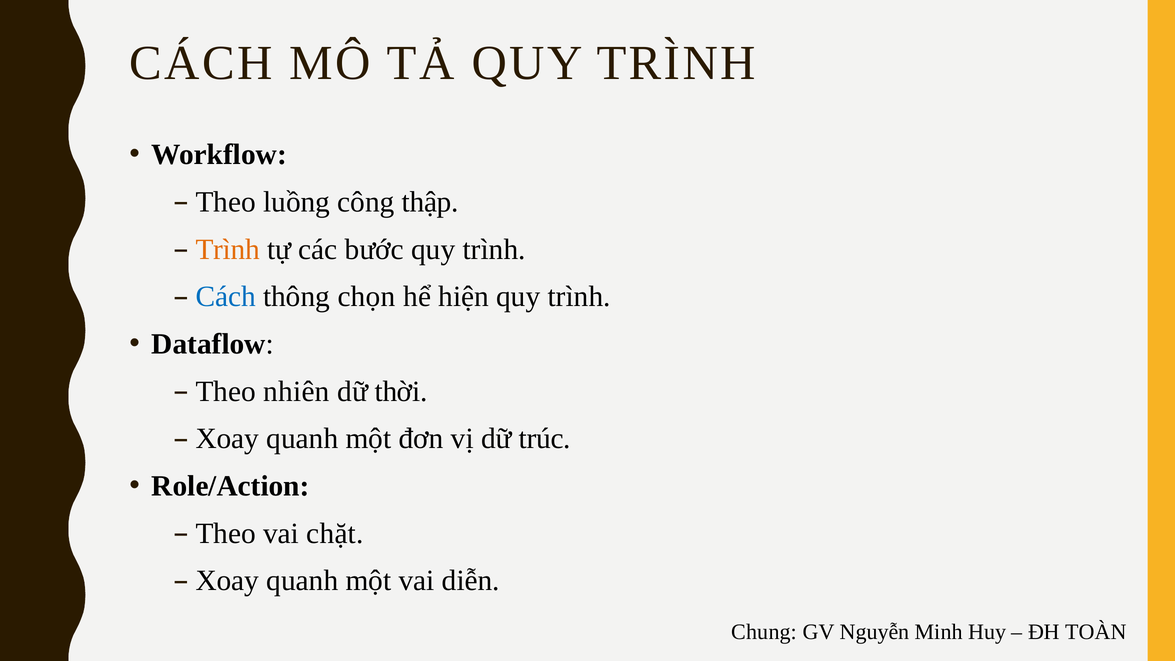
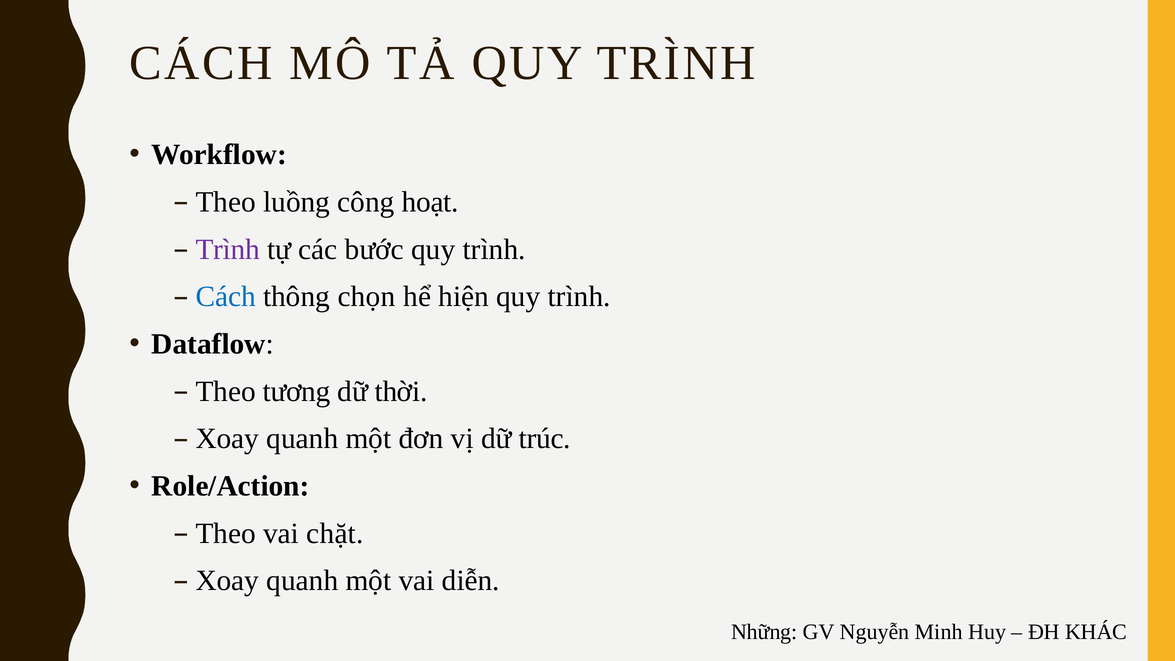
thập: thập -> hoạt
Trình at (228, 249) colour: orange -> purple
nhiên: nhiên -> tương
Chung: Chung -> Những
TOÀN: TOÀN -> KHÁC
